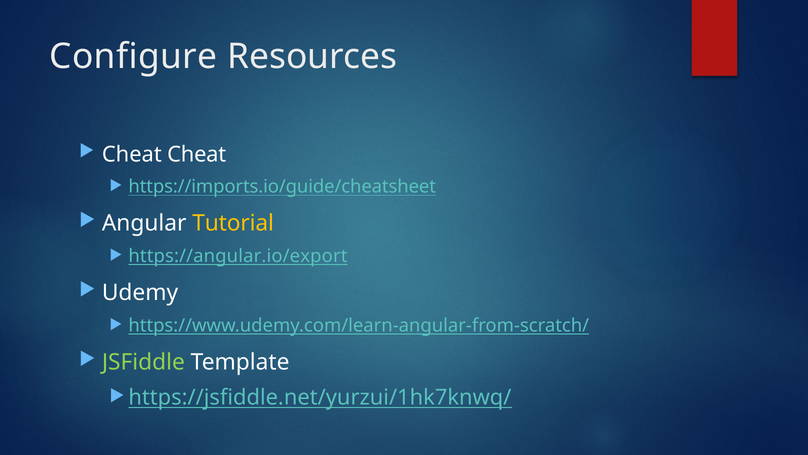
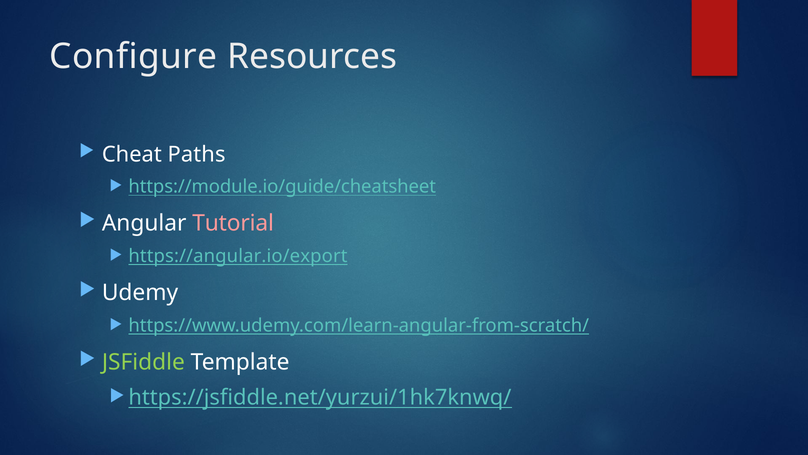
Cheat Cheat: Cheat -> Paths
https://imports.io/guide/cheatsheet: https://imports.io/guide/cheatsheet -> https://module.io/guide/cheatsheet
Tutorial colour: yellow -> pink
